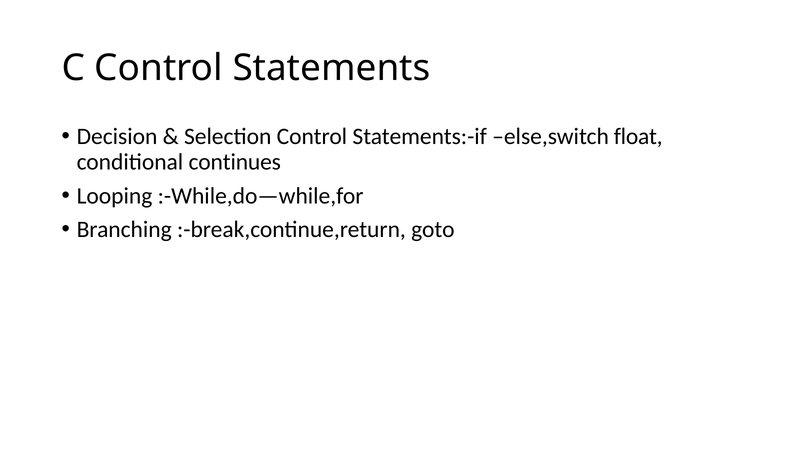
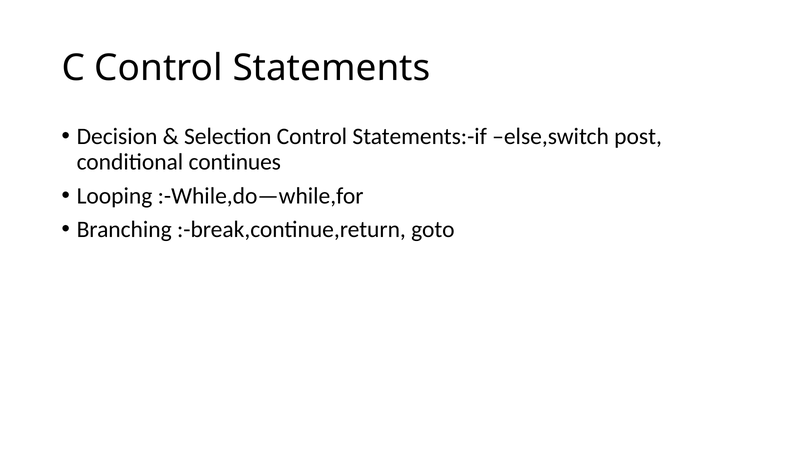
float: float -> post
